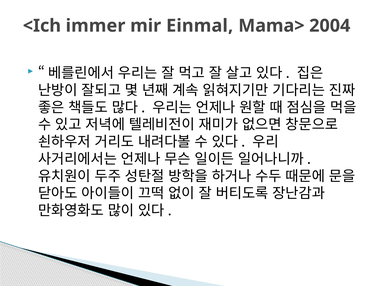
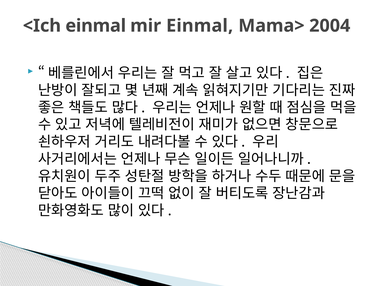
<Ich immer: immer -> einmal
